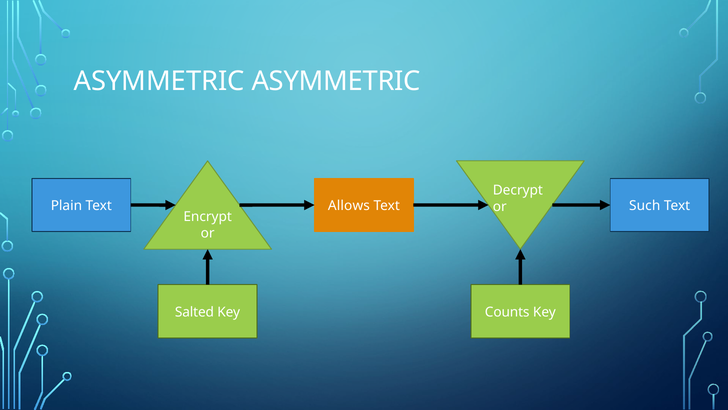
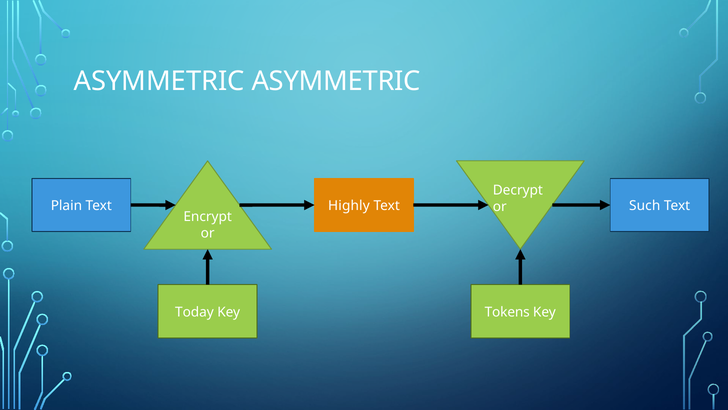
Allows: Allows -> Highly
Salted: Salted -> Today
Counts: Counts -> Tokens
